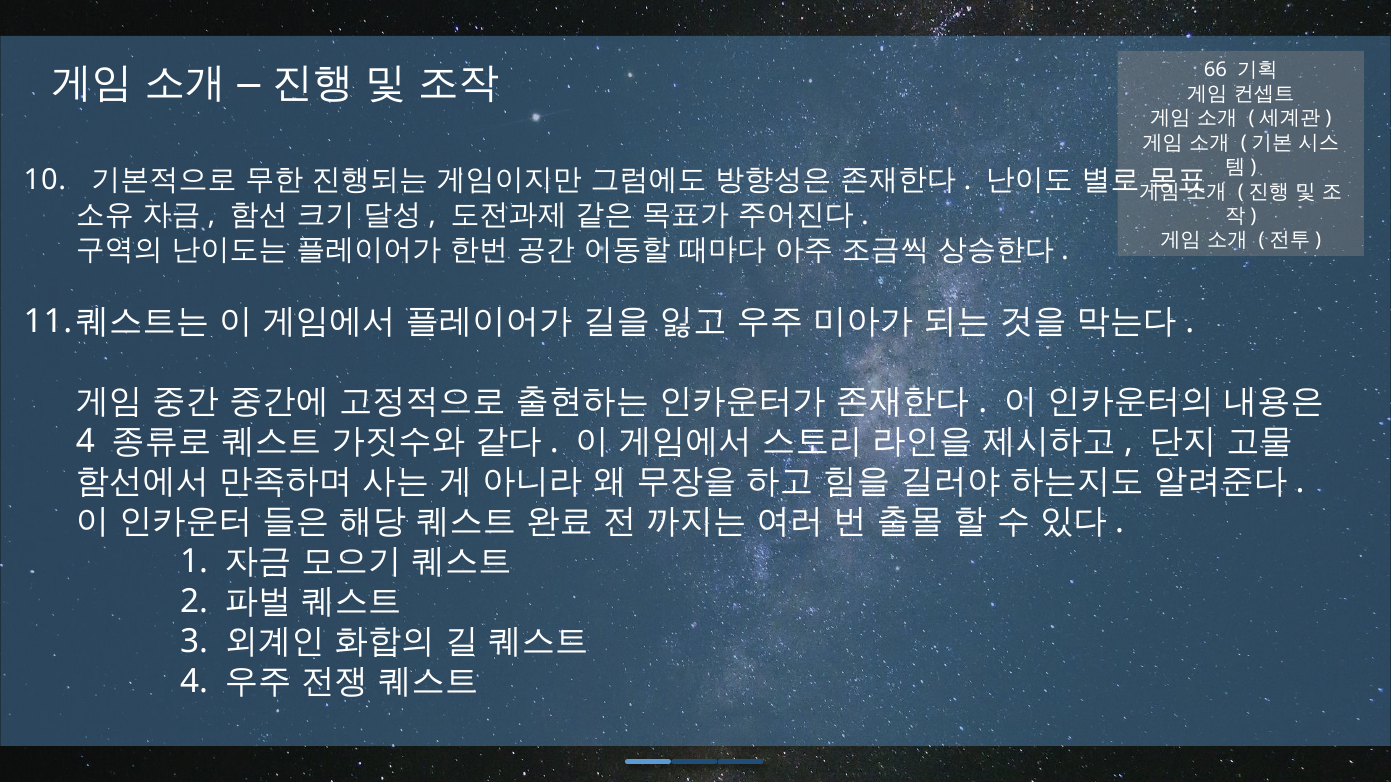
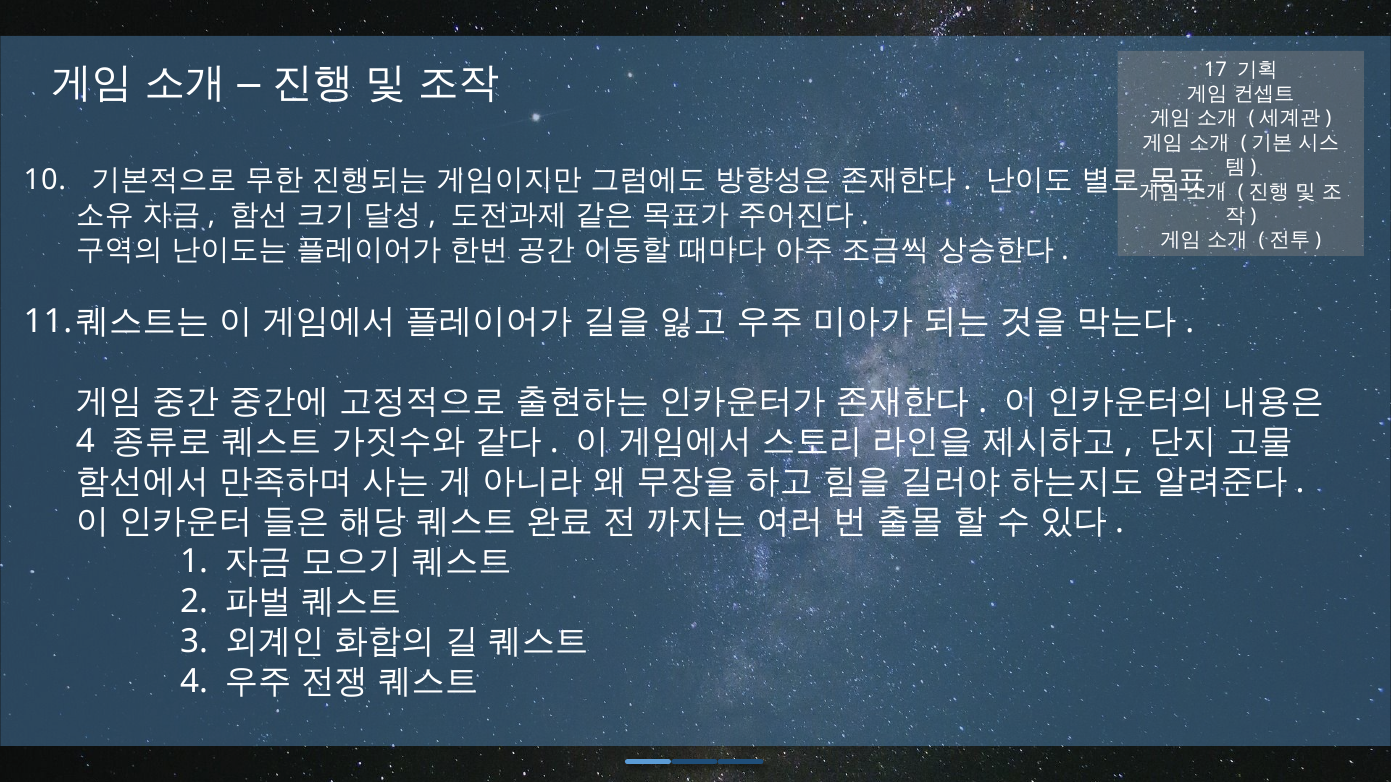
66: 66 -> 17
